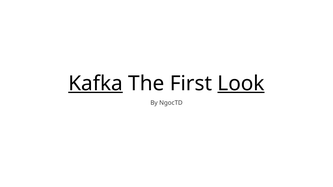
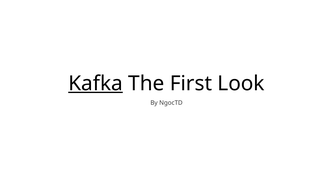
Look underline: present -> none
